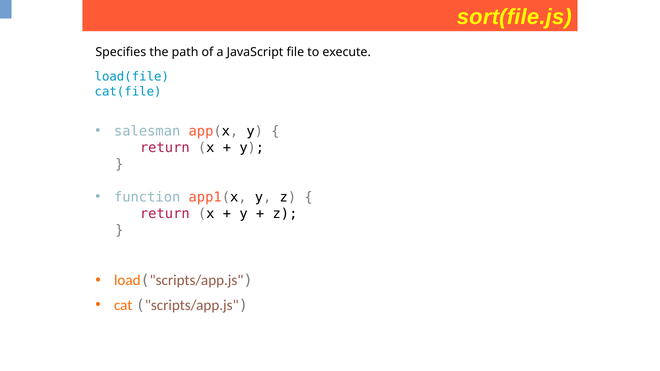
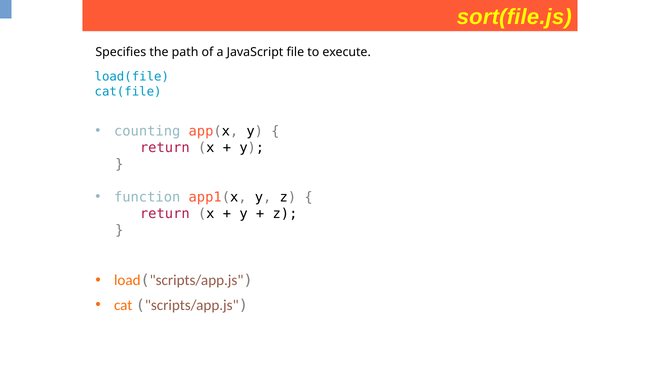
salesman: salesman -> counting
